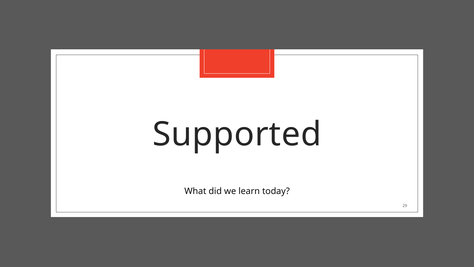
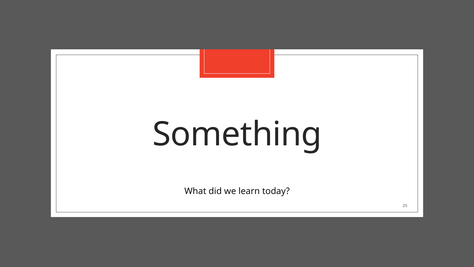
Supported: Supported -> Something
